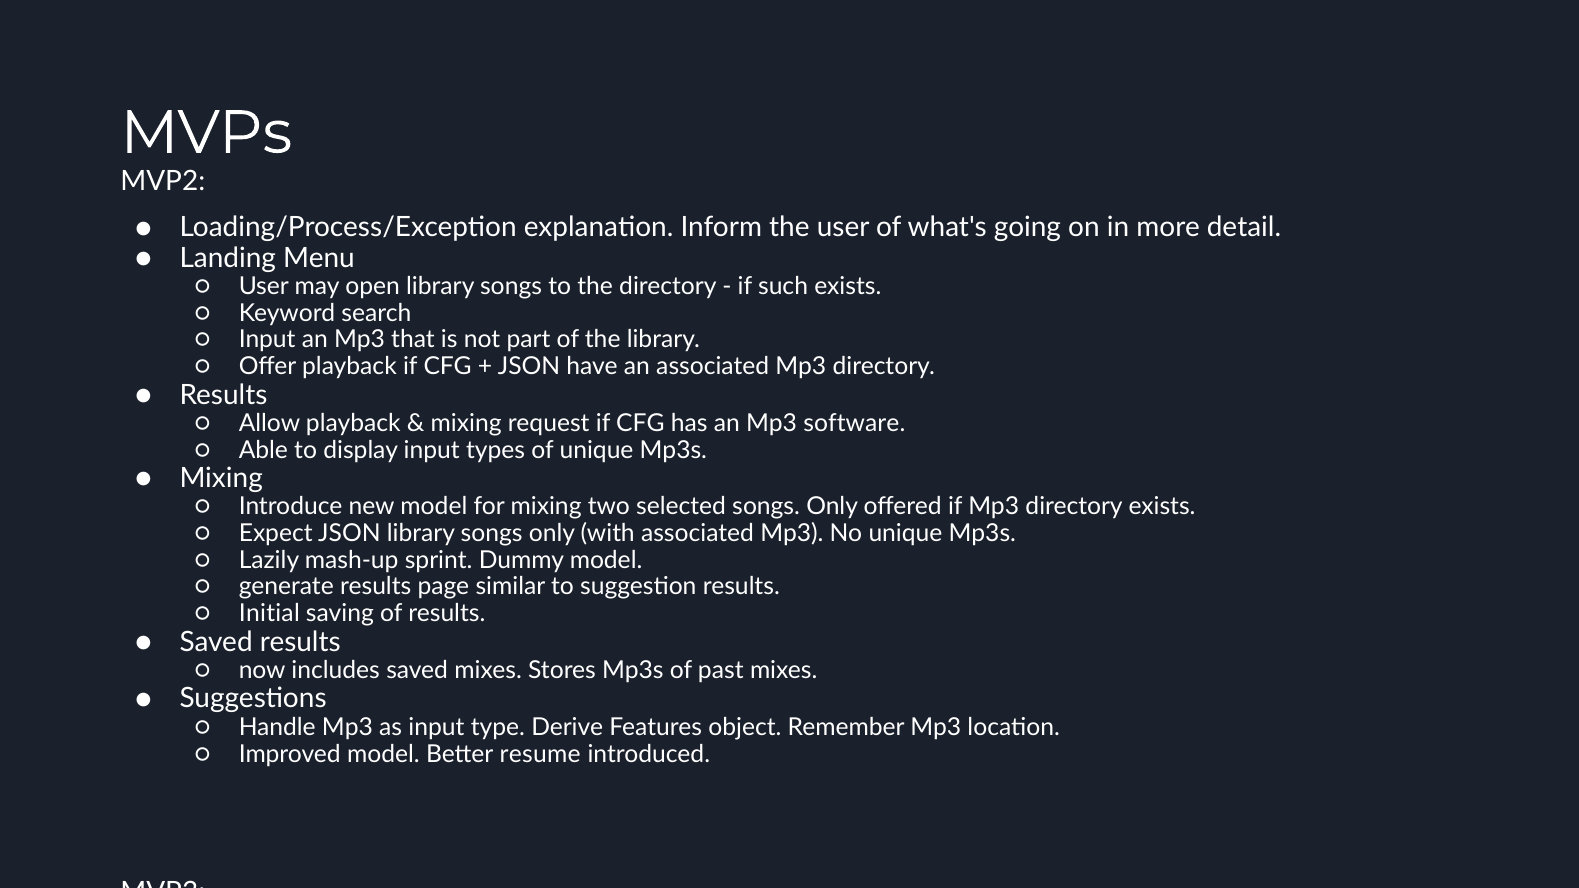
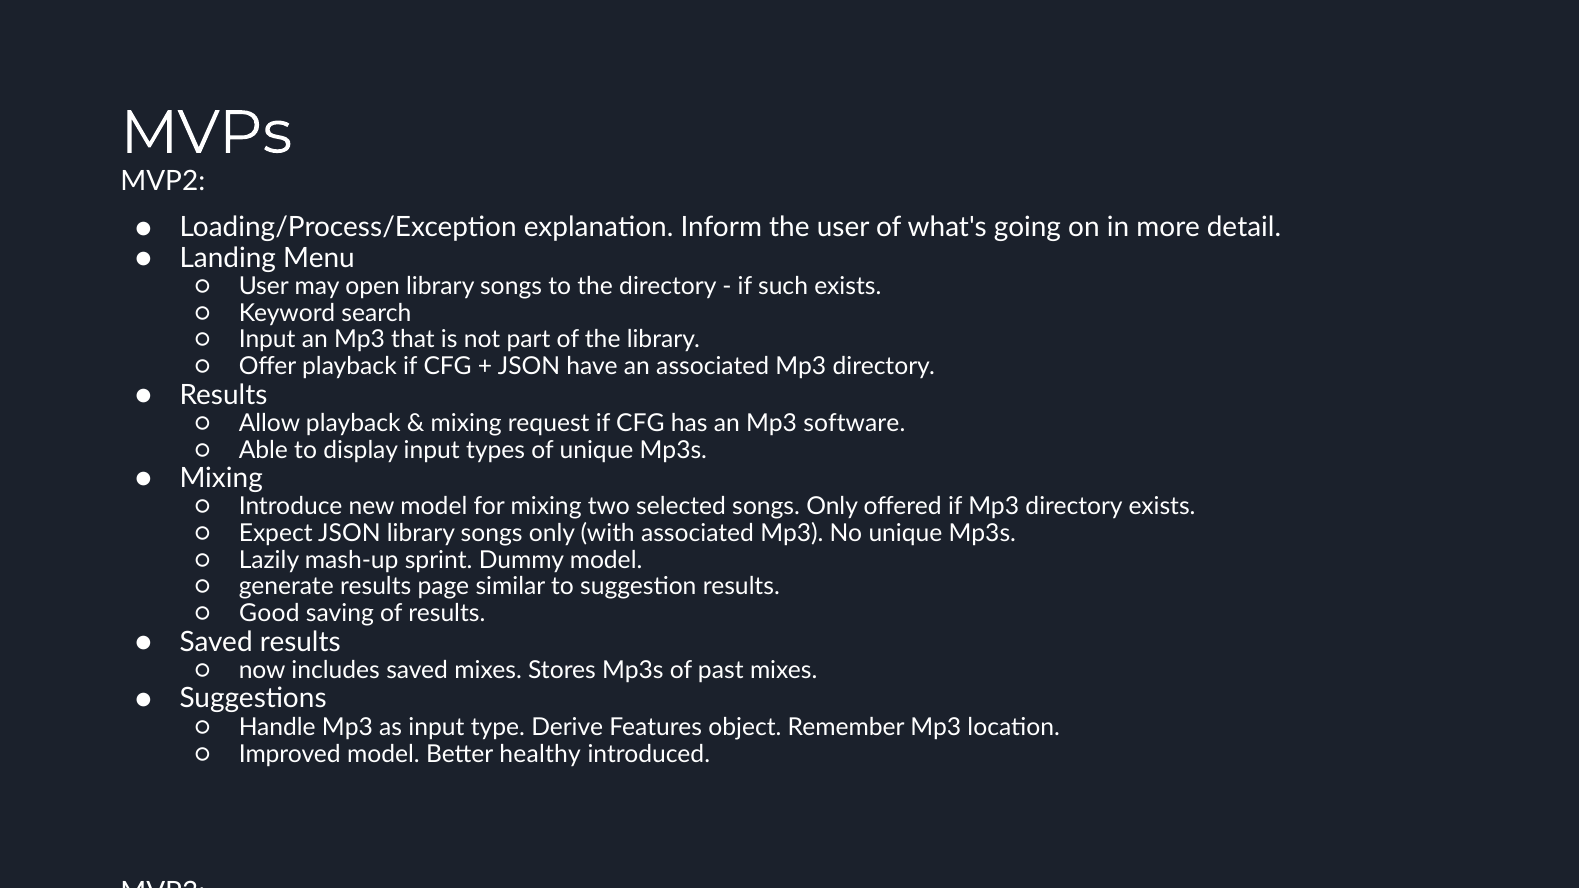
Initial: Initial -> Good
resume: resume -> healthy
